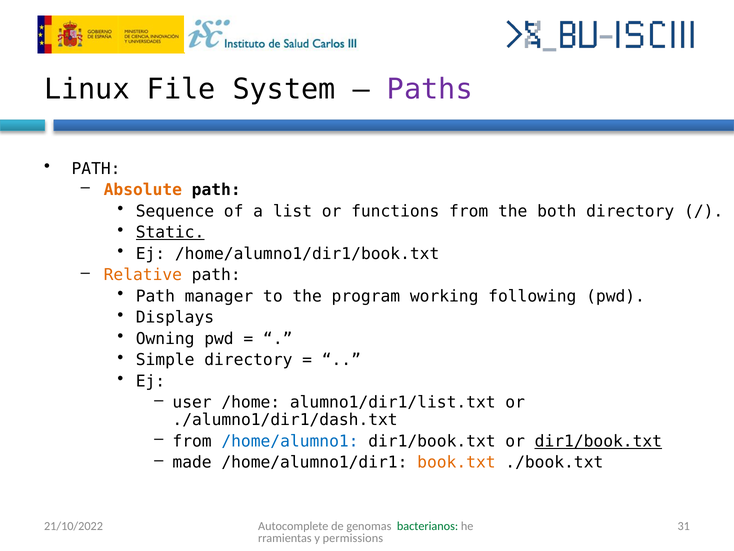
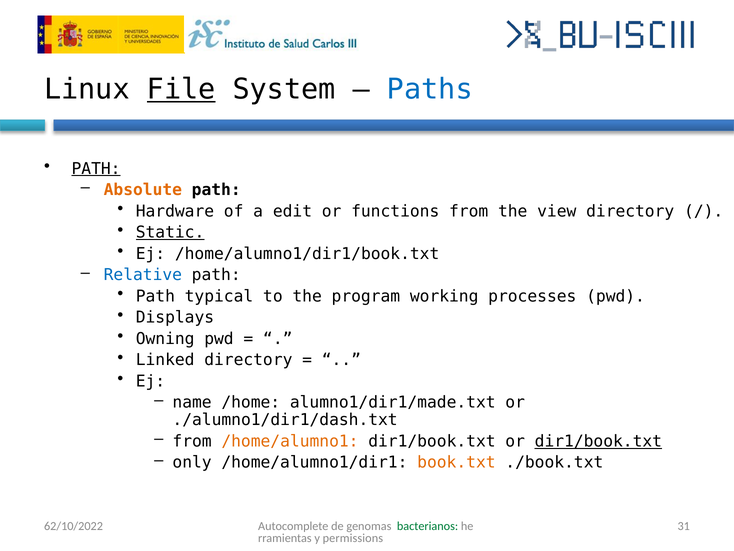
File underline: none -> present
Paths colour: purple -> blue
PATH at (96, 168) underline: none -> present
Sequence: Sequence -> Hardware
list: list -> edit
both: both -> view
Relative colour: orange -> blue
manager: manager -> typical
following: following -> processes
Simple: Simple -> Linked
user: user -> name
alumno1/dir1/list.txt: alumno1/dir1/list.txt -> alumno1/dir1/made.txt
/home/alumno1 colour: blue -> orange
made: made -> only
21/10/2022: 21/10/2022 -> 62/10/2022
